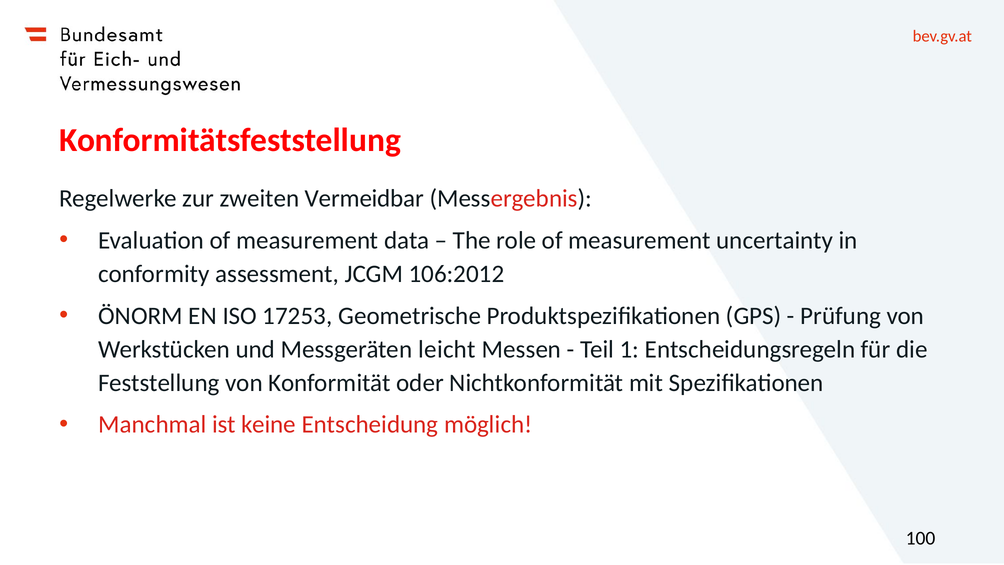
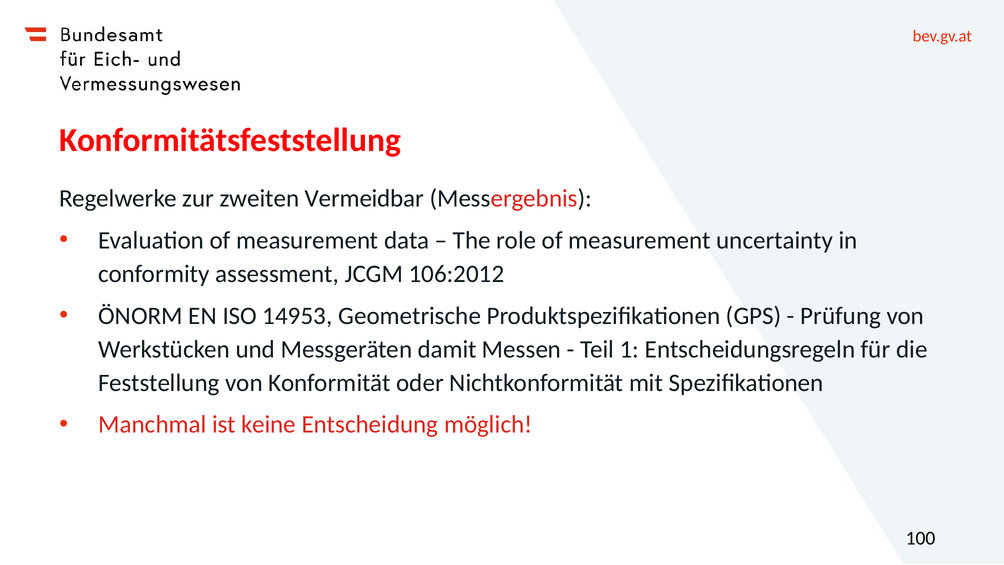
17253: 17253 -> 14953
leicht: leicht -> damit
